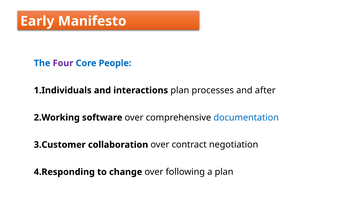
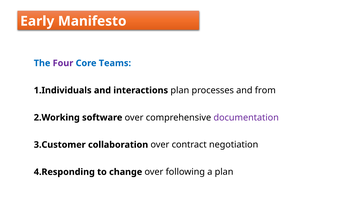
People: People -> Teams
after: after -> from
documentation colour: blue -> purple
